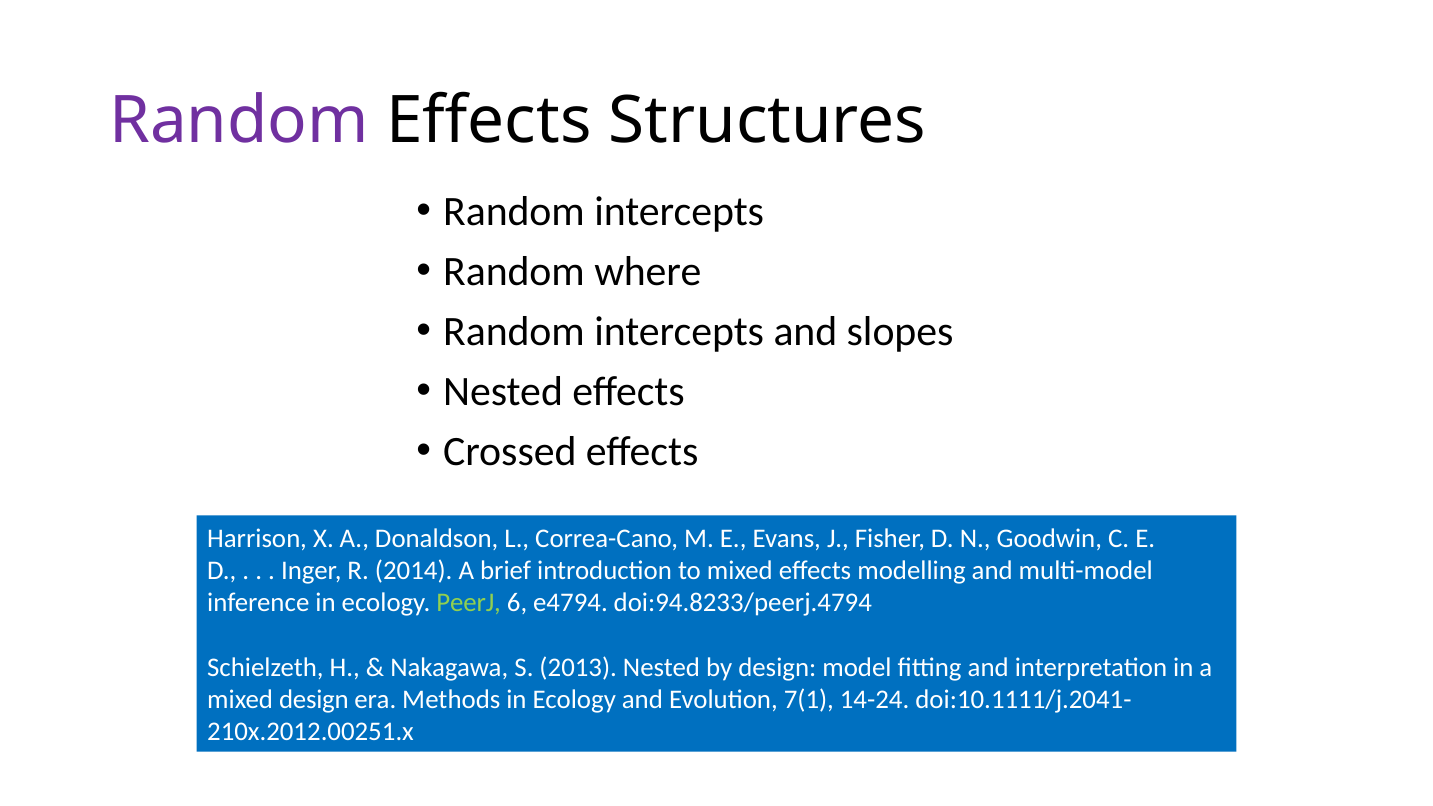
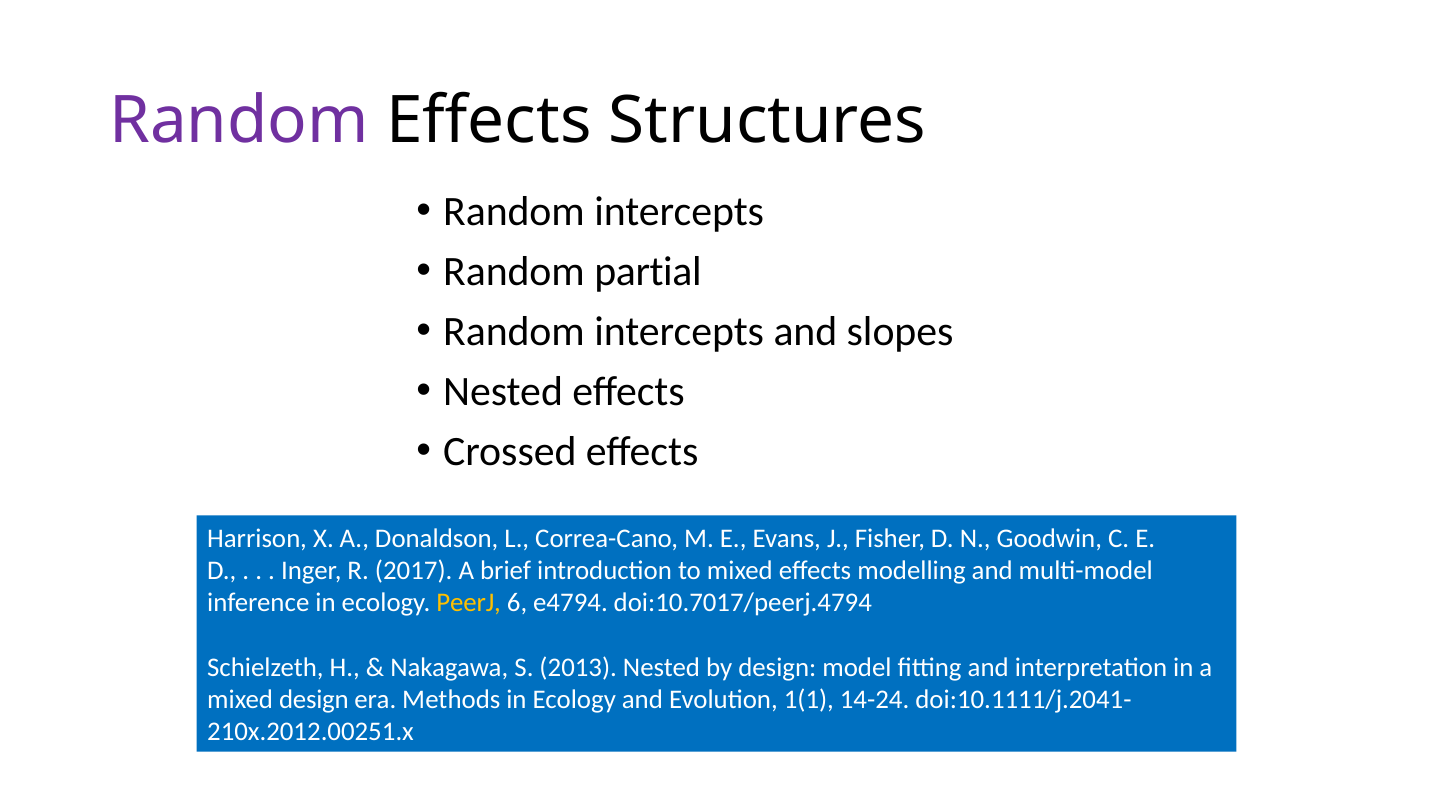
where: where -> partial
2014: 2014 -> 2017
PeerJ colour: light green -> yellow
doi:94.8233/peerj.4794: doi:94.8233/peerj.4794 -> doi:10.7017/peerj.4794
7(1: 7(1 -> 1(1
